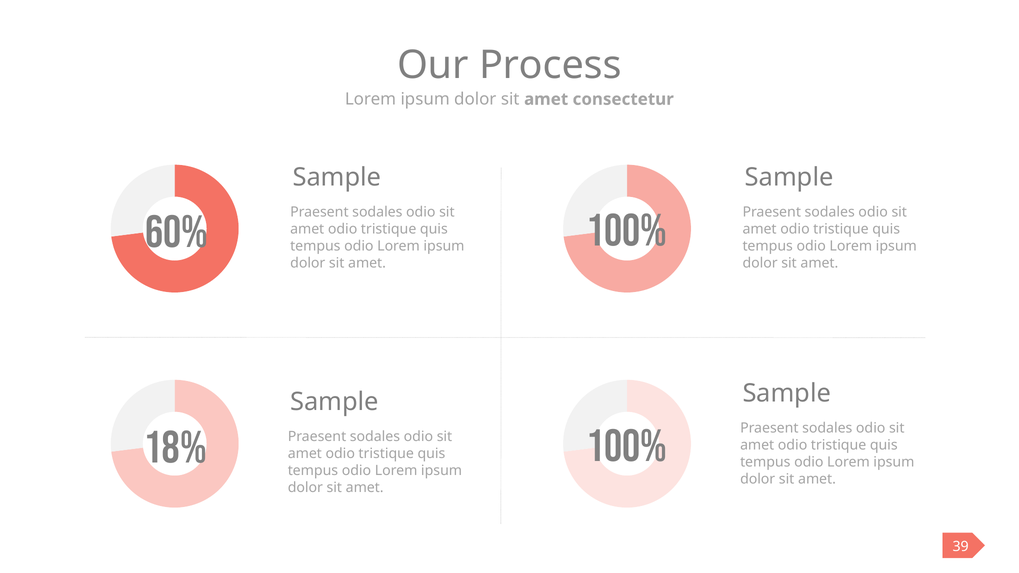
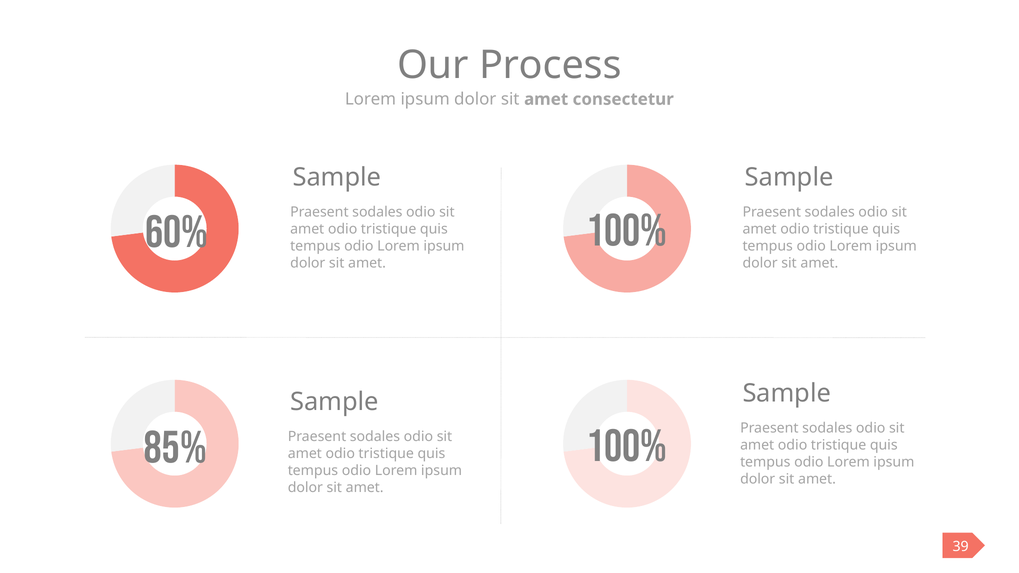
18%: 18% -> 85%
